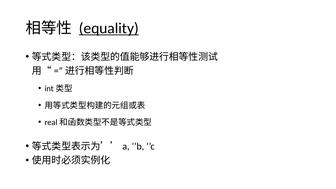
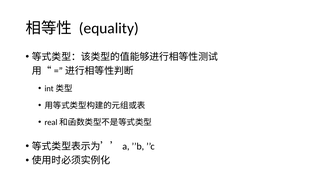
equality underline: present -> none
